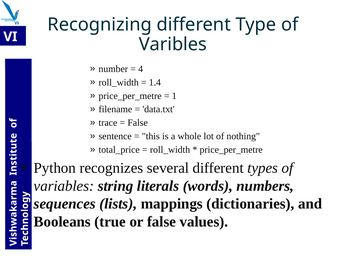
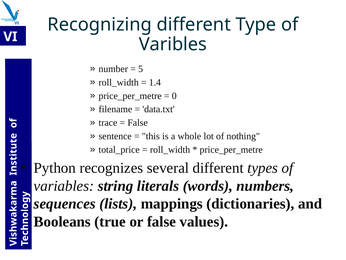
4: 4 -> 5
1: 1 -> 0
